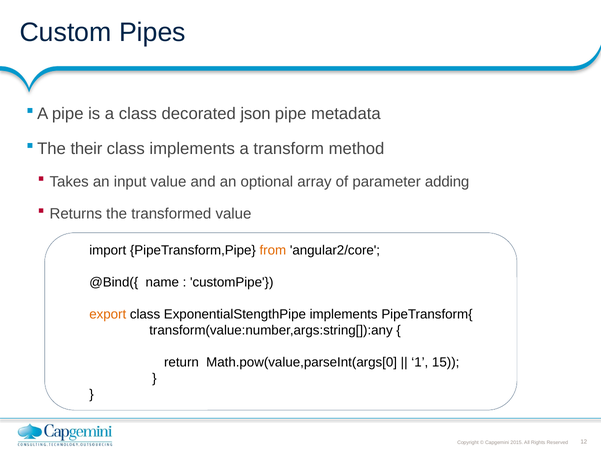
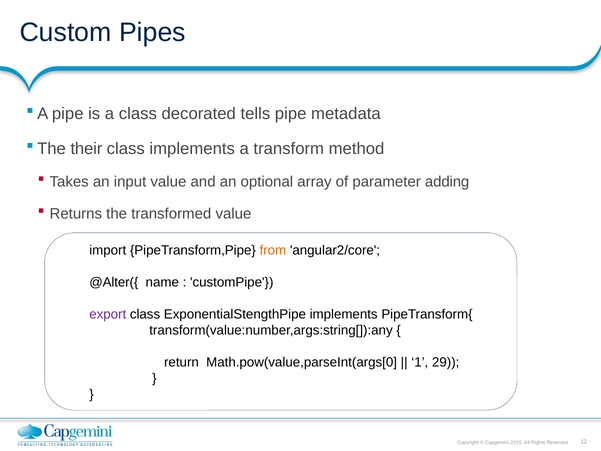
json: json -> tells
@Bind({: @Bind({ -> @Alter({
export colour: orange -> purple
15: 15 -> 29
